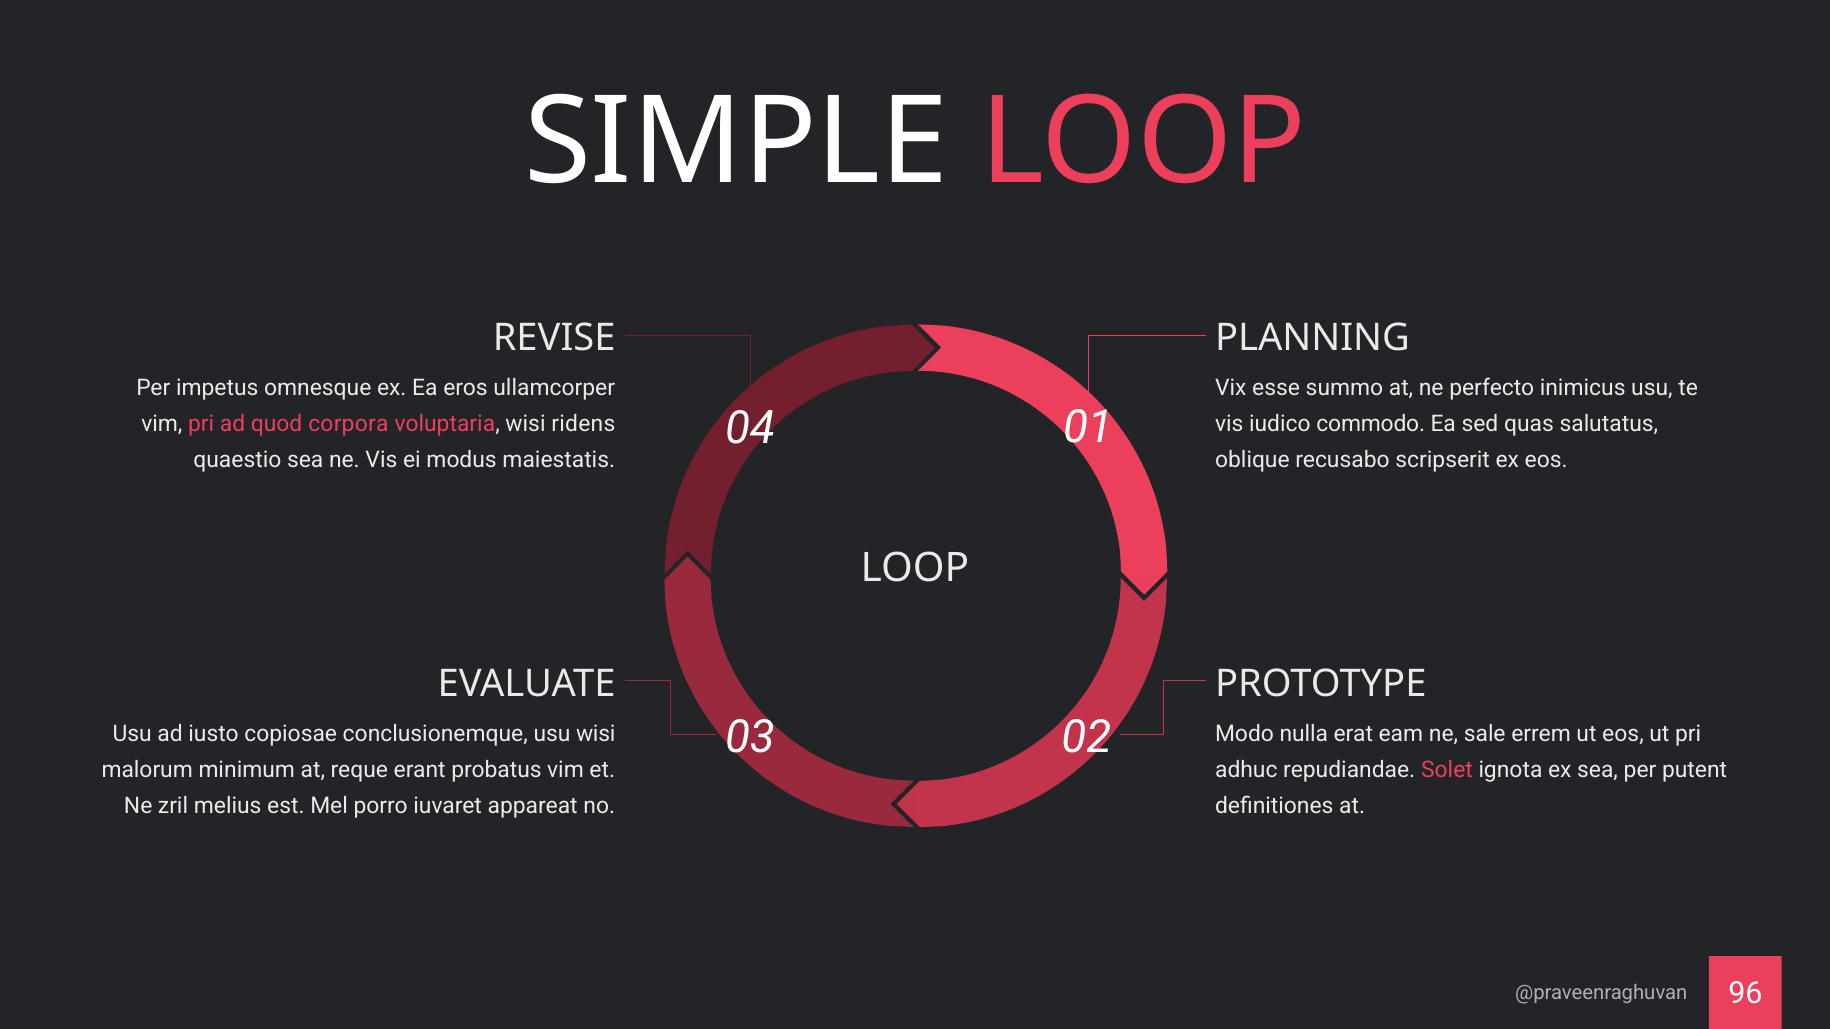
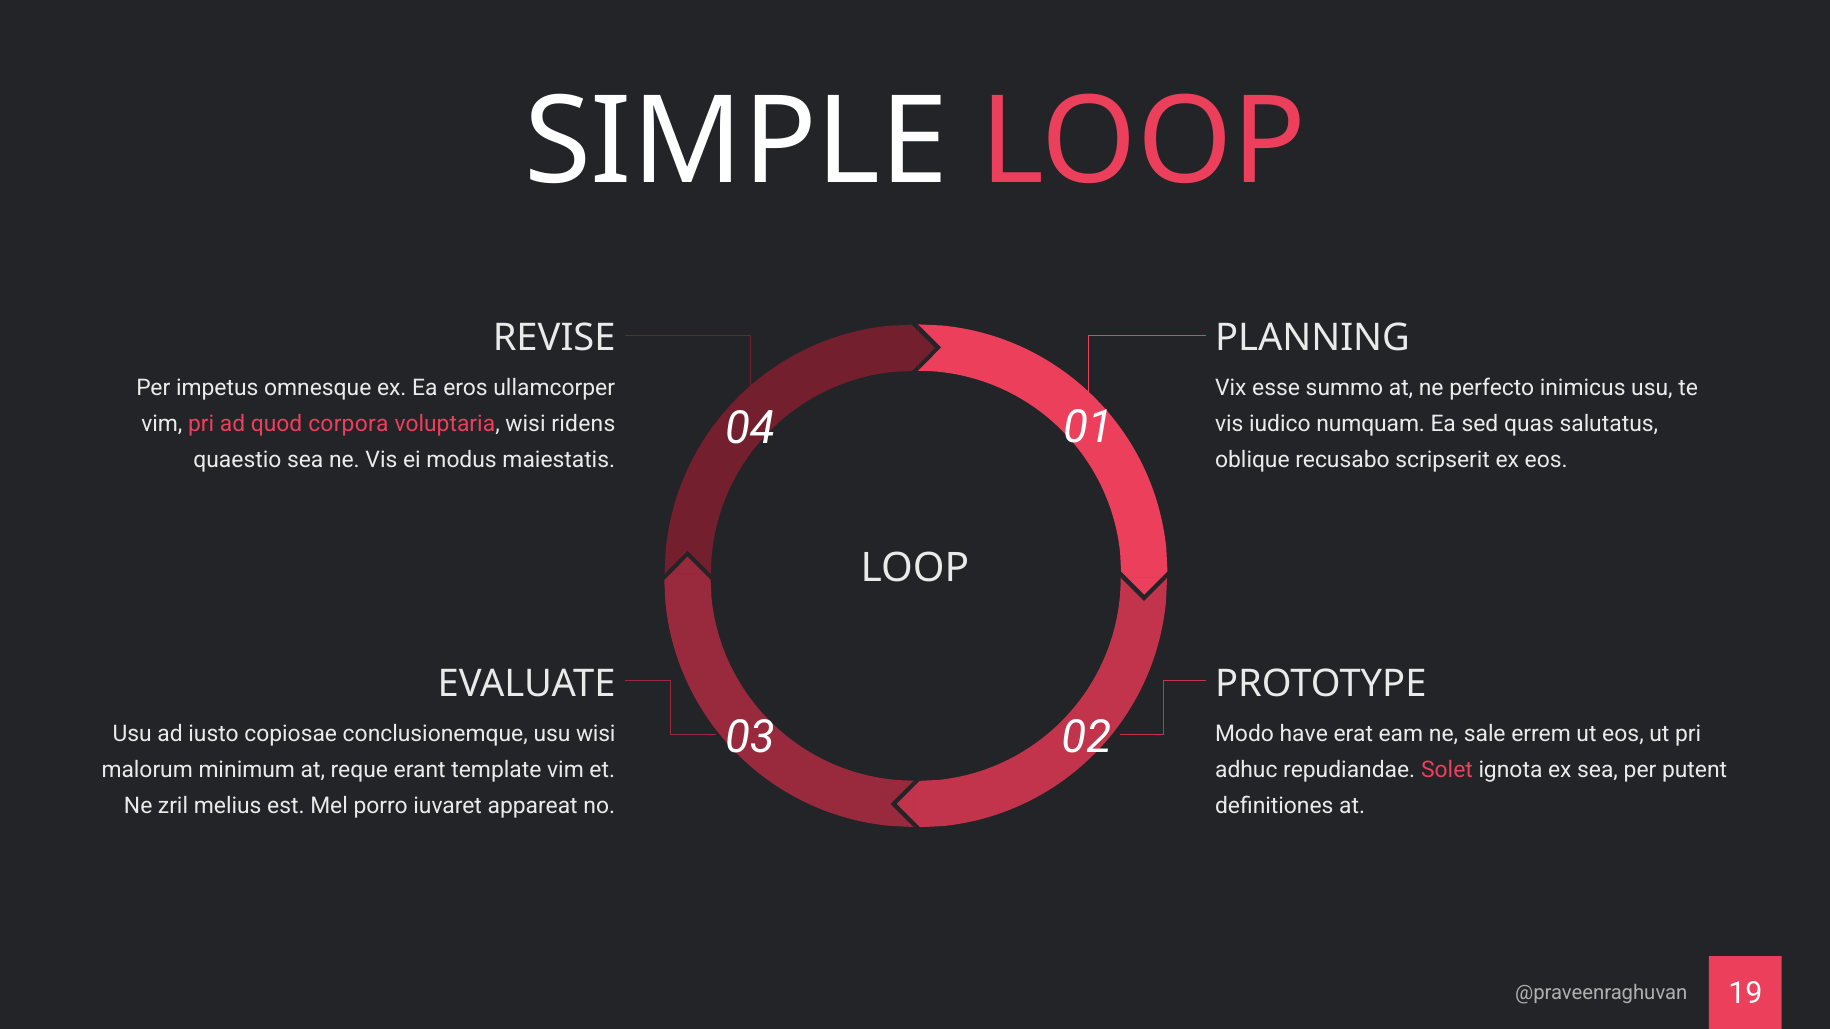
commodo: commodo -> numquam
nulla: nulla -> have
probatus: probatus -> template
96: 96 -> 19
